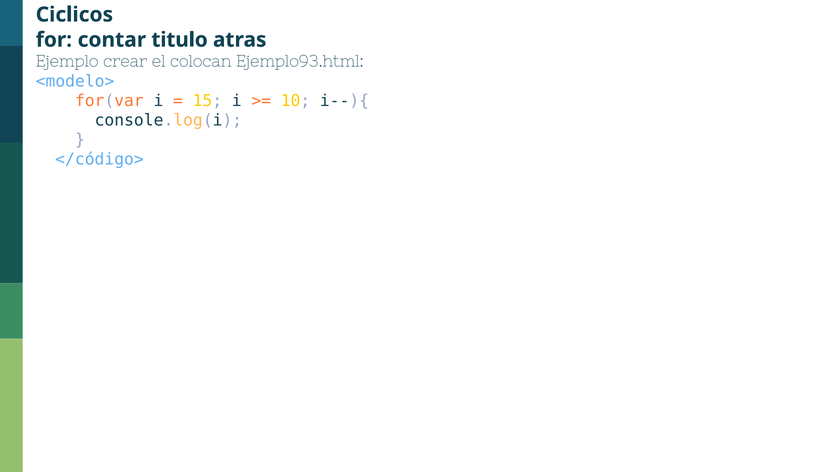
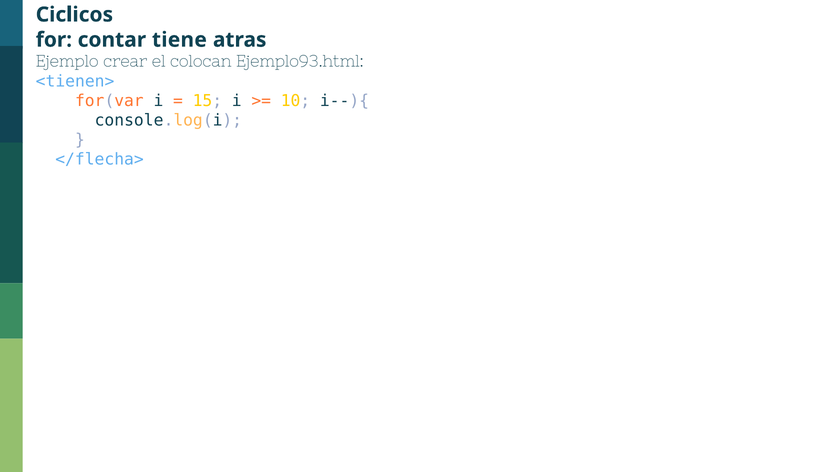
titulo: titulo -> tiene
<modelo>: <modelo> -> <tienen>
</código>: </código> -> </flecha>
